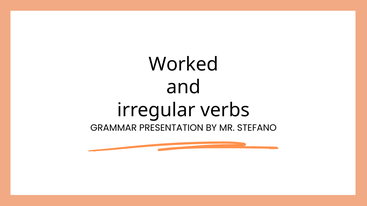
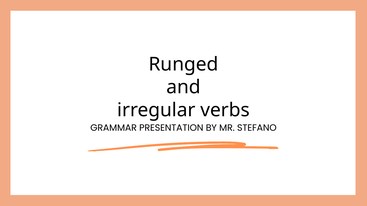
Worked: Worked -> Runged
